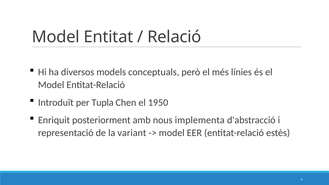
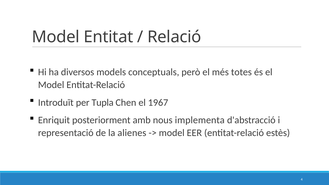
línies: línies -> totes
1950: 1950 -> 1967
variant: variant -> alienes
